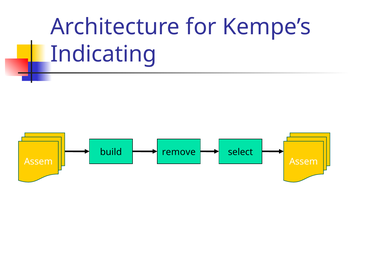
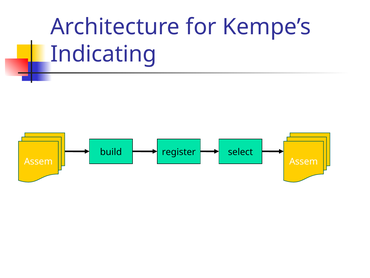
remove: remove -> register
